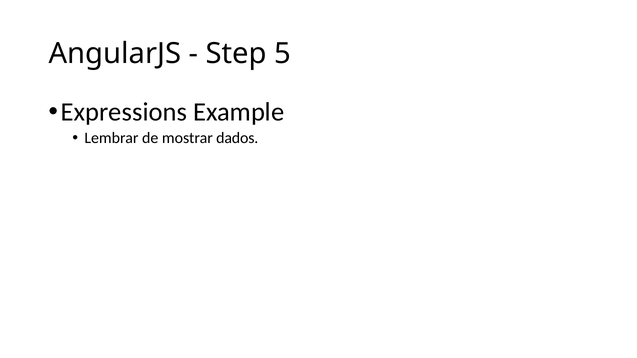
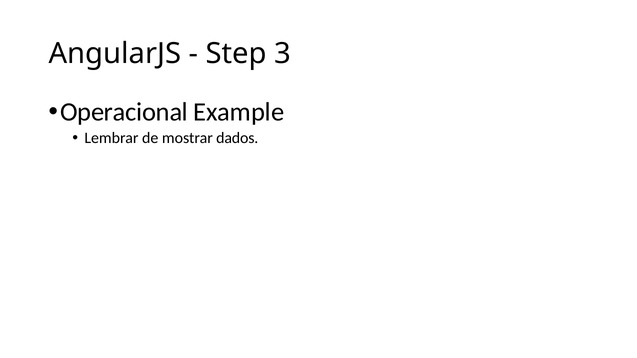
5: 5 -> 3
Expressions: Expressions -> Operacional
